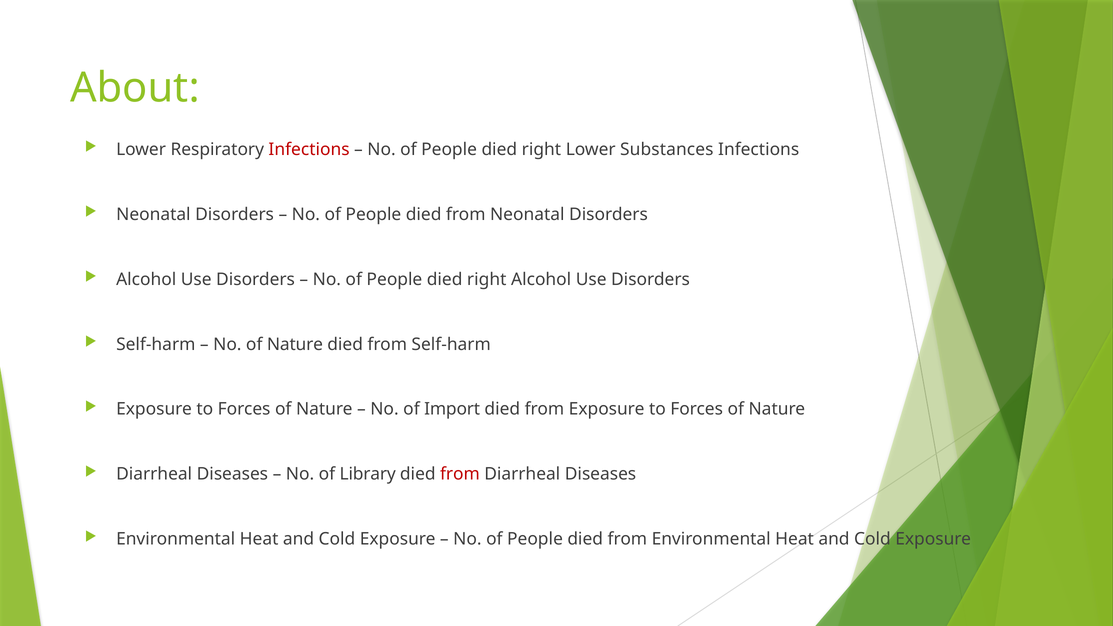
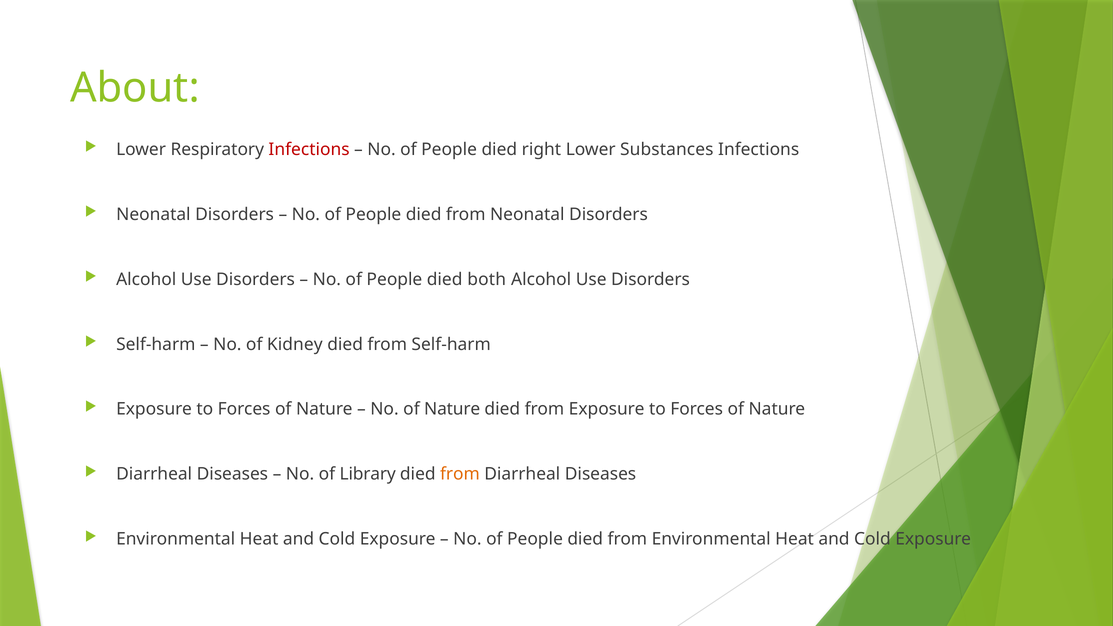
right at (487, 279): right -> both
No of Nature: Nature -> Kidney
No of Import: Import -> Nature
from at (460, 474) colour: red -> orange
